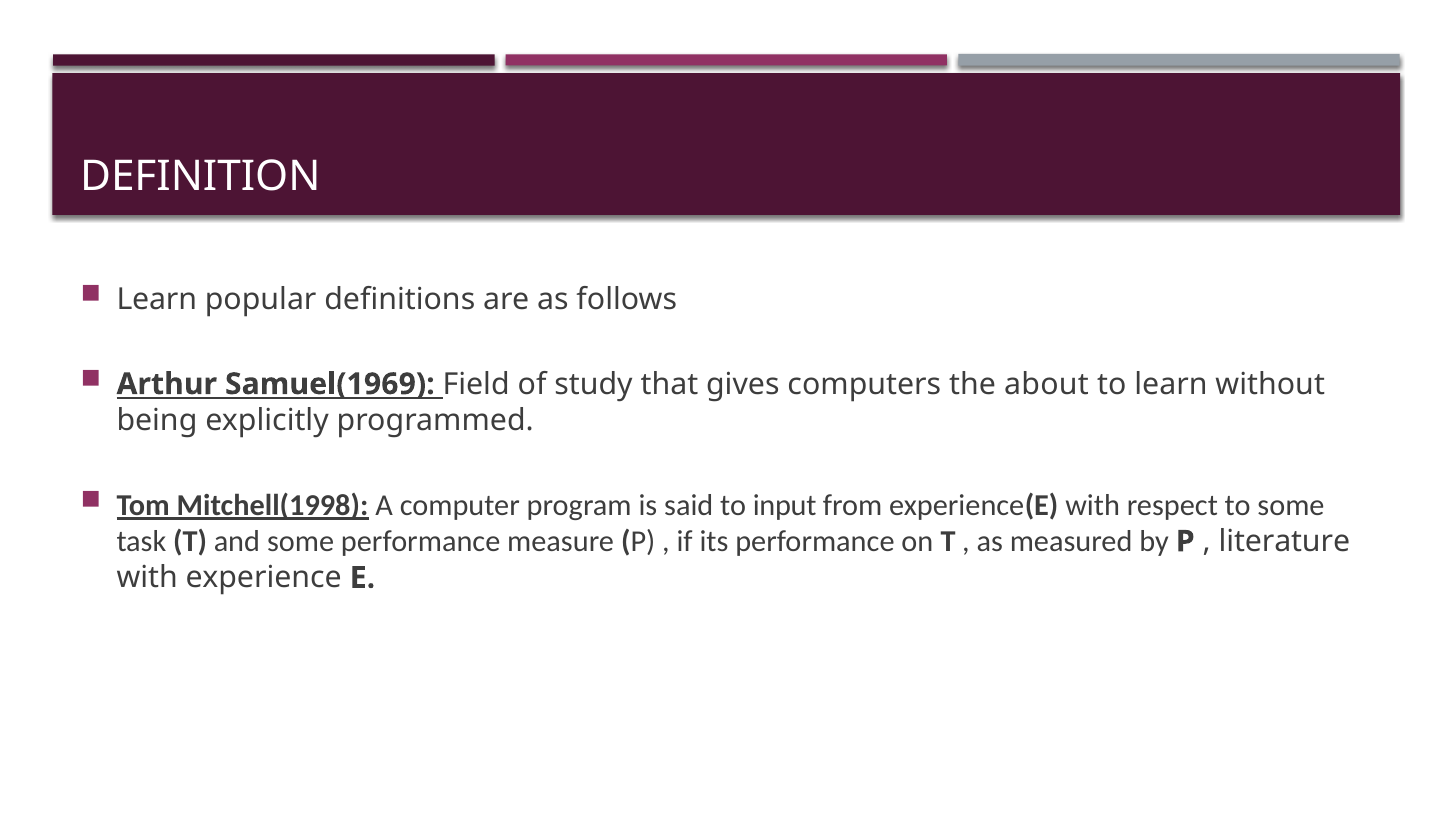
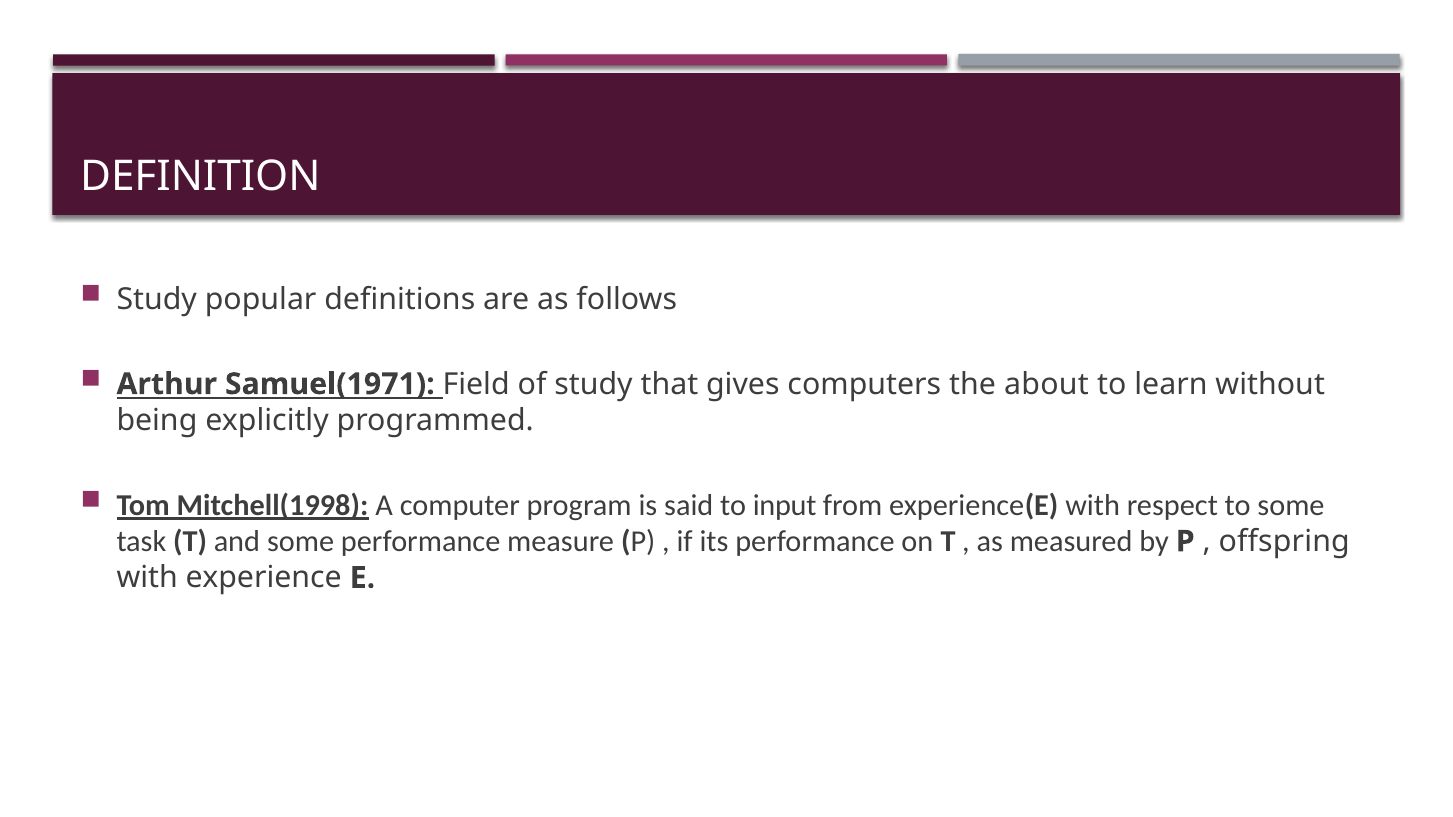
Learn at (157, 299): Learn -> Study
Samuel(1969: Samuel(1969 -> Samuel(1971
literature: literature -> offspring
